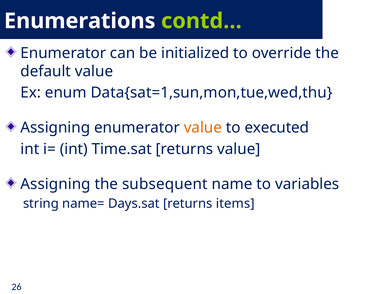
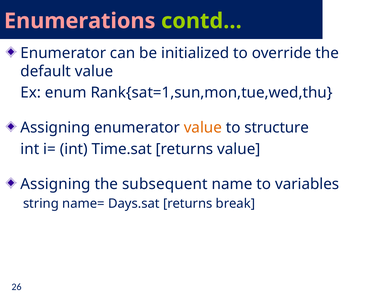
Enumerations colour: white -> pink
Data{sat=1,sun,mon,tue,wed,thu: Data{sat=1,sun,mon,tue,wed,thu -> Rank{sat=1,sun,mon,tue,wed,thu
executed: executed -> structure
items: items -> break
